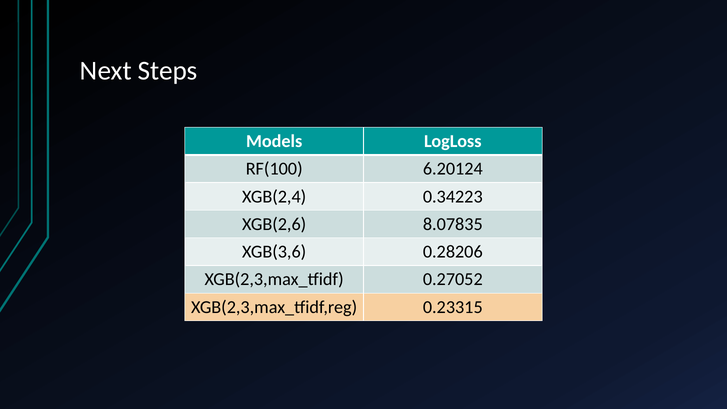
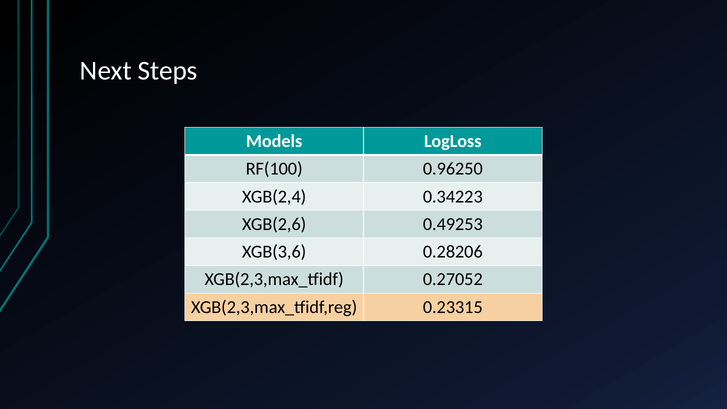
6.20124: 6.20124 -> 0.96250
8.07835: 8.07835 -> 0.49253
